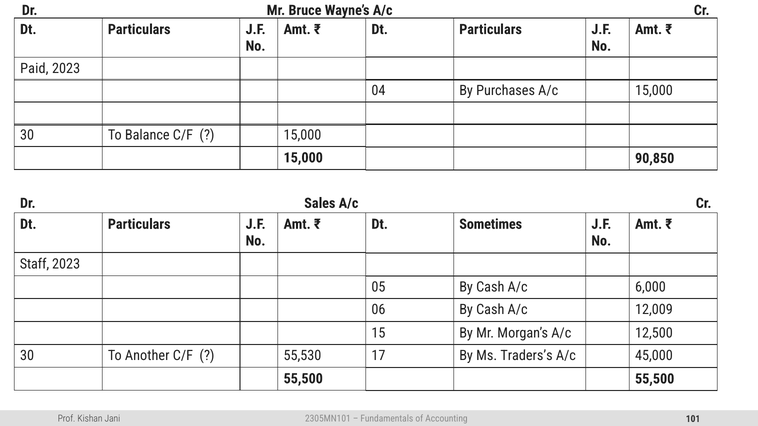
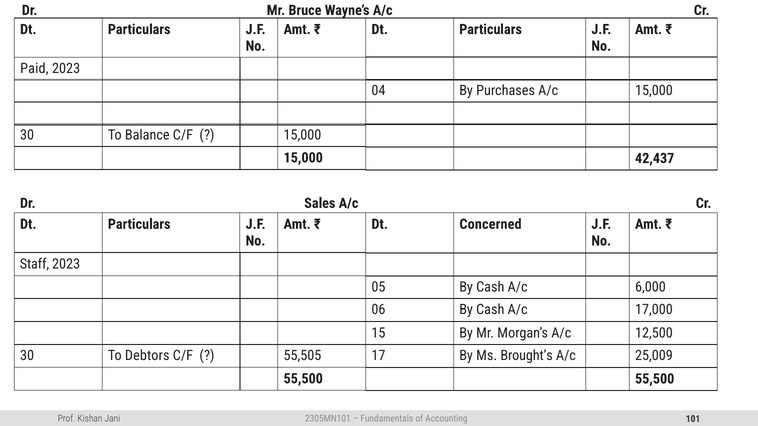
90,850: 90,850 -> 42,437
Sometimes: Sometimes -> Concerned
12,009: 12,009 -> 17,000
Another: Another -> Debtors
55,530: 55,530 -> 55,505
Traders’s: Traders’s -> Brought’s
45,000: 45,000 -> 25,009
